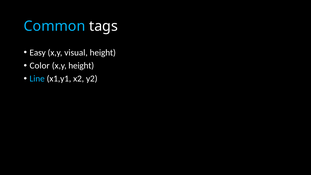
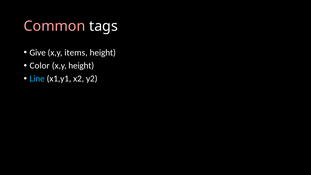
Common colour: light blue -> pink
Easy: Easy -> Give
visual: visual -> items
